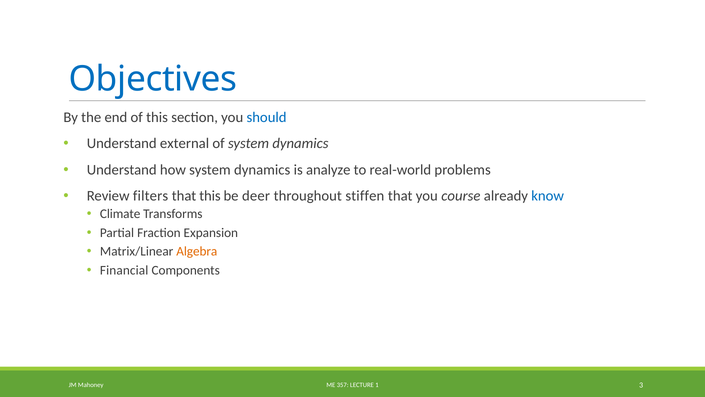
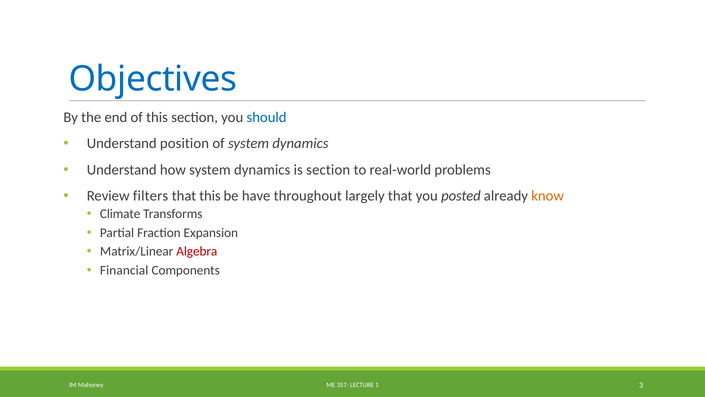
external: external -> position
is analyze: analyze -> section
deer: deer -> have
stiffen: stiffen -> largely
course: course -> posted
know colour: blue -> orange
Algebra colour: orange -> red
